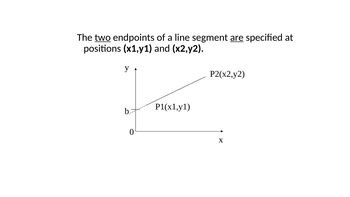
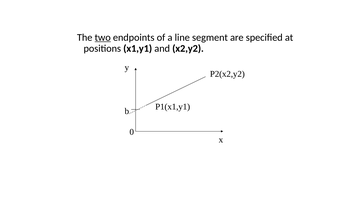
are underline: present -> none
